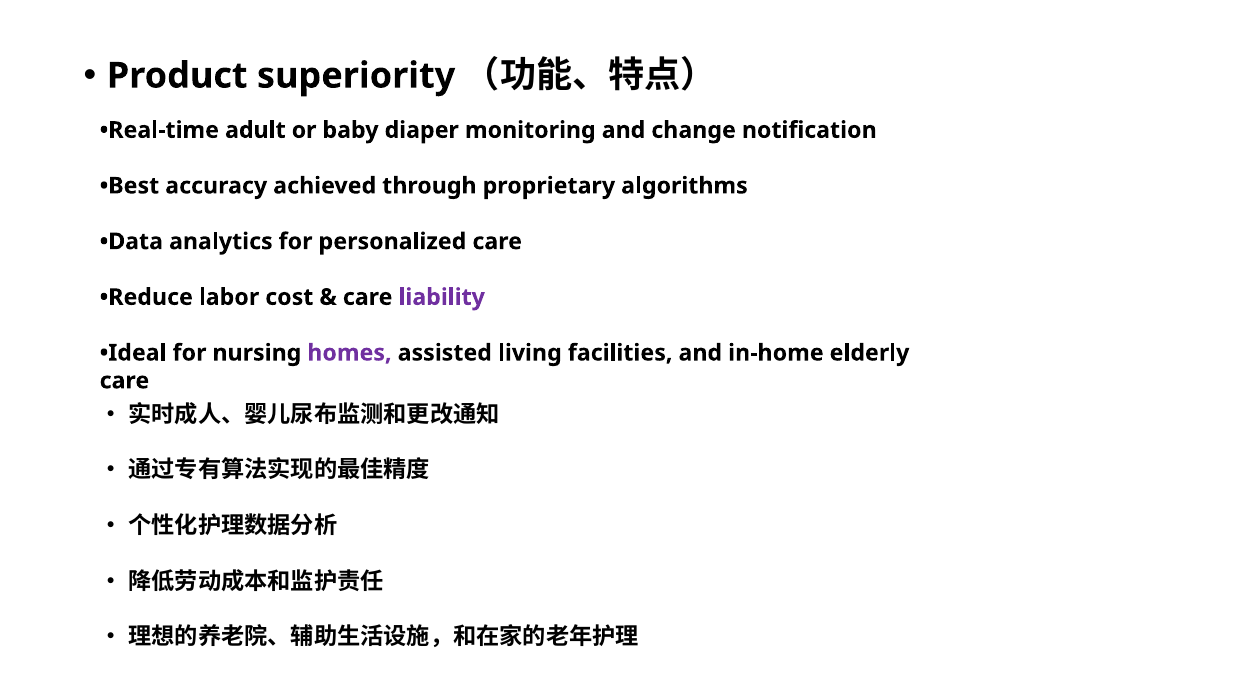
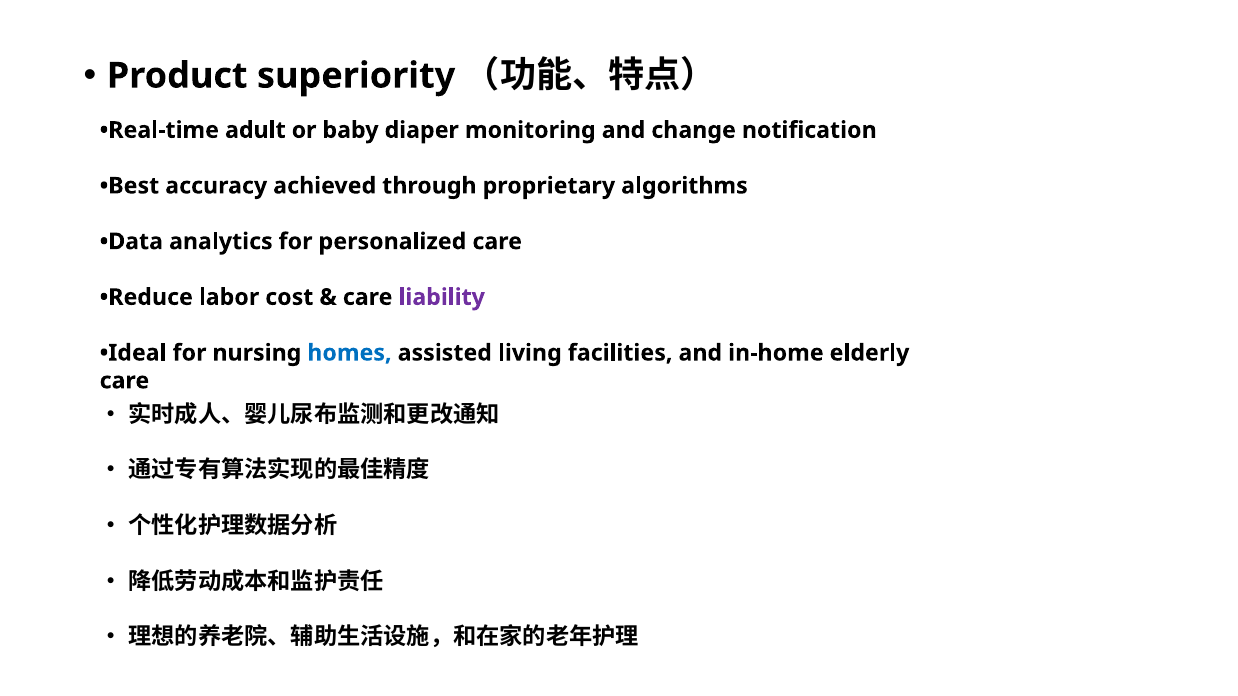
homes colour: purple -> blue
